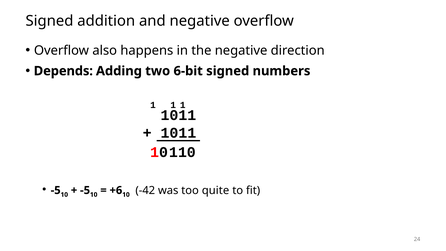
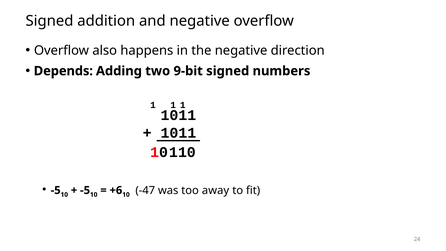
6-bit: 6-bit -> 9-bit
-42: -42 -> -47
quite: quite -> away
